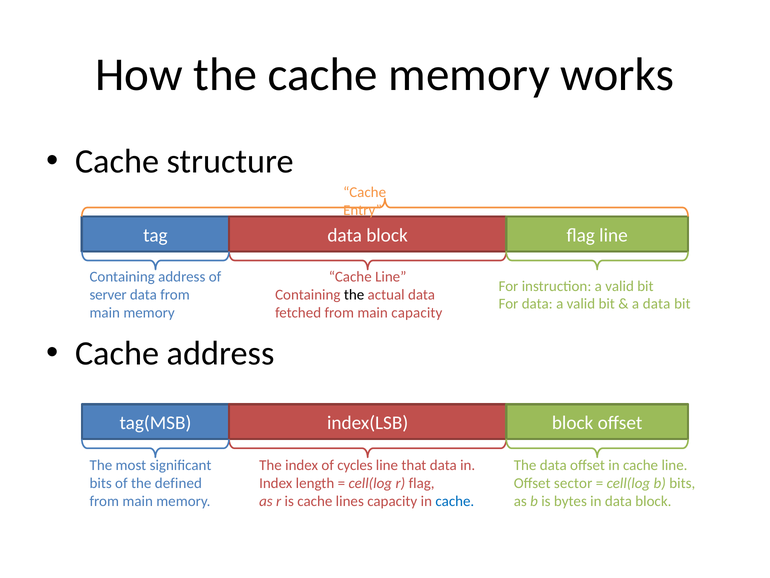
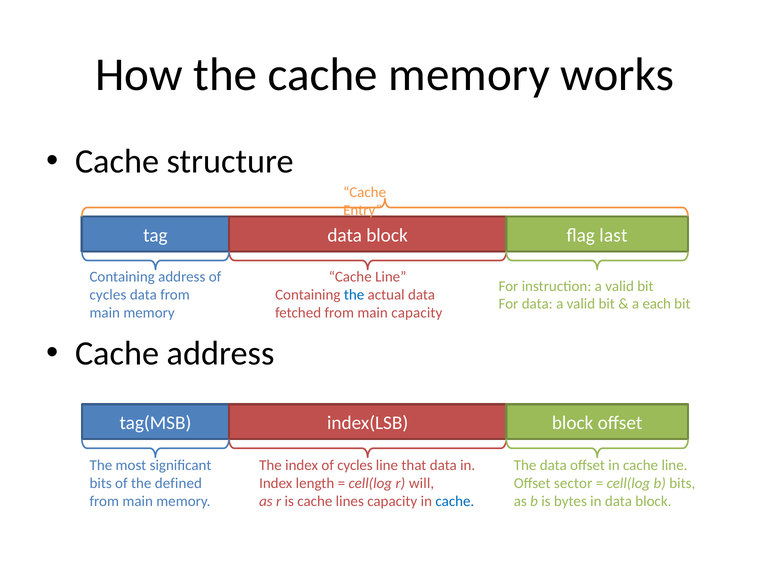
flag line: line -> last
server at (108, 295): server -> cycles
the at (354, 295) colour: black -> blue
a data: data -> each
r flag: flag -> will
